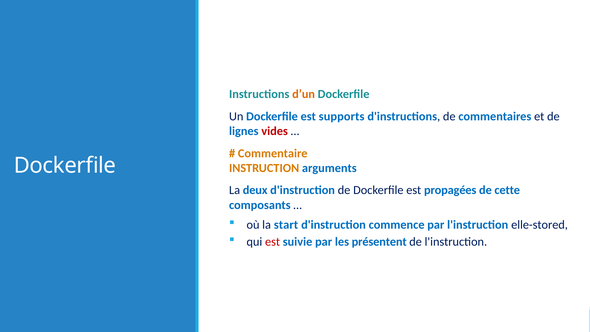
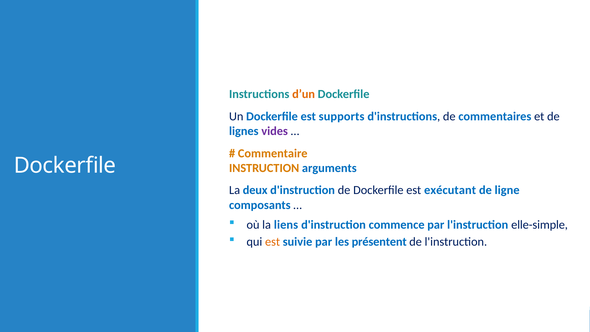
vides colour: red -> purple
propagées: propagées -> exécutant
cette: cette -> ligne
start: start -> liens
elle-stored: elle-stored -> elle-simple
est at (273, 242) colour: red -> orange
